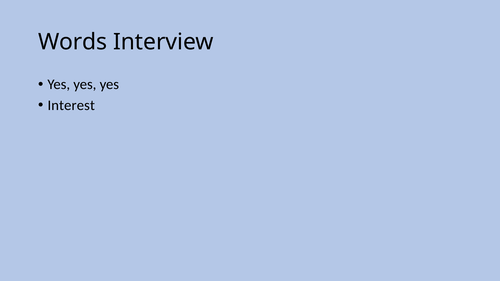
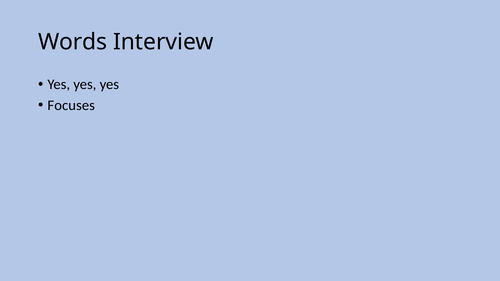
Interest: Interest -> Focuses
